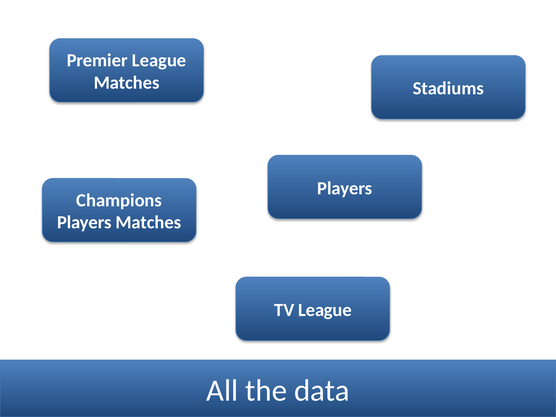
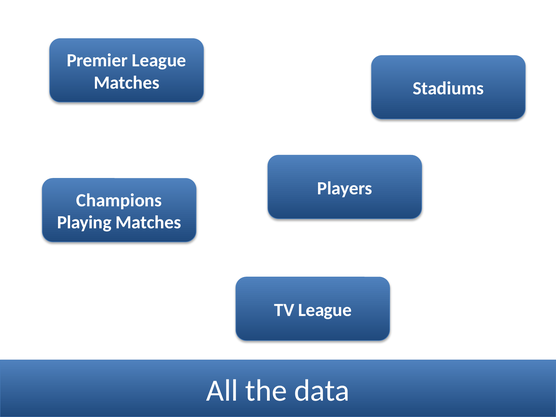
Players at (84, 223): Players -> Playing
